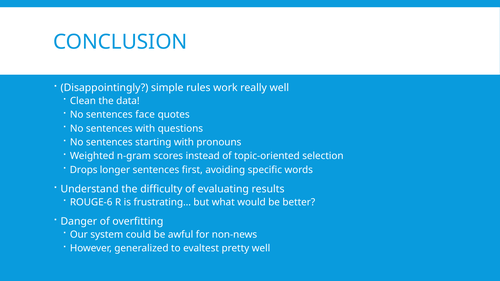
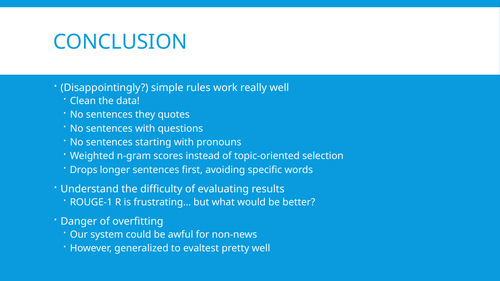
face: face -> they
ROUGE-6: ROUGE-6 -> ROUGE-1
